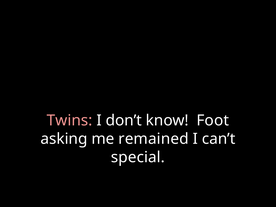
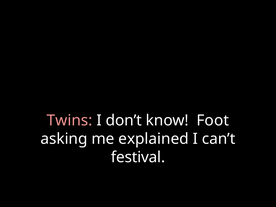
remained: remained -> explained
special: special -> festival
